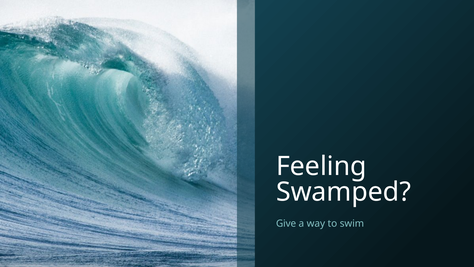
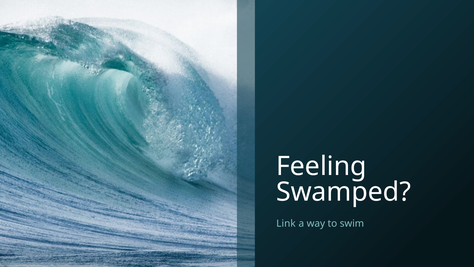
Give: Give -> Link
